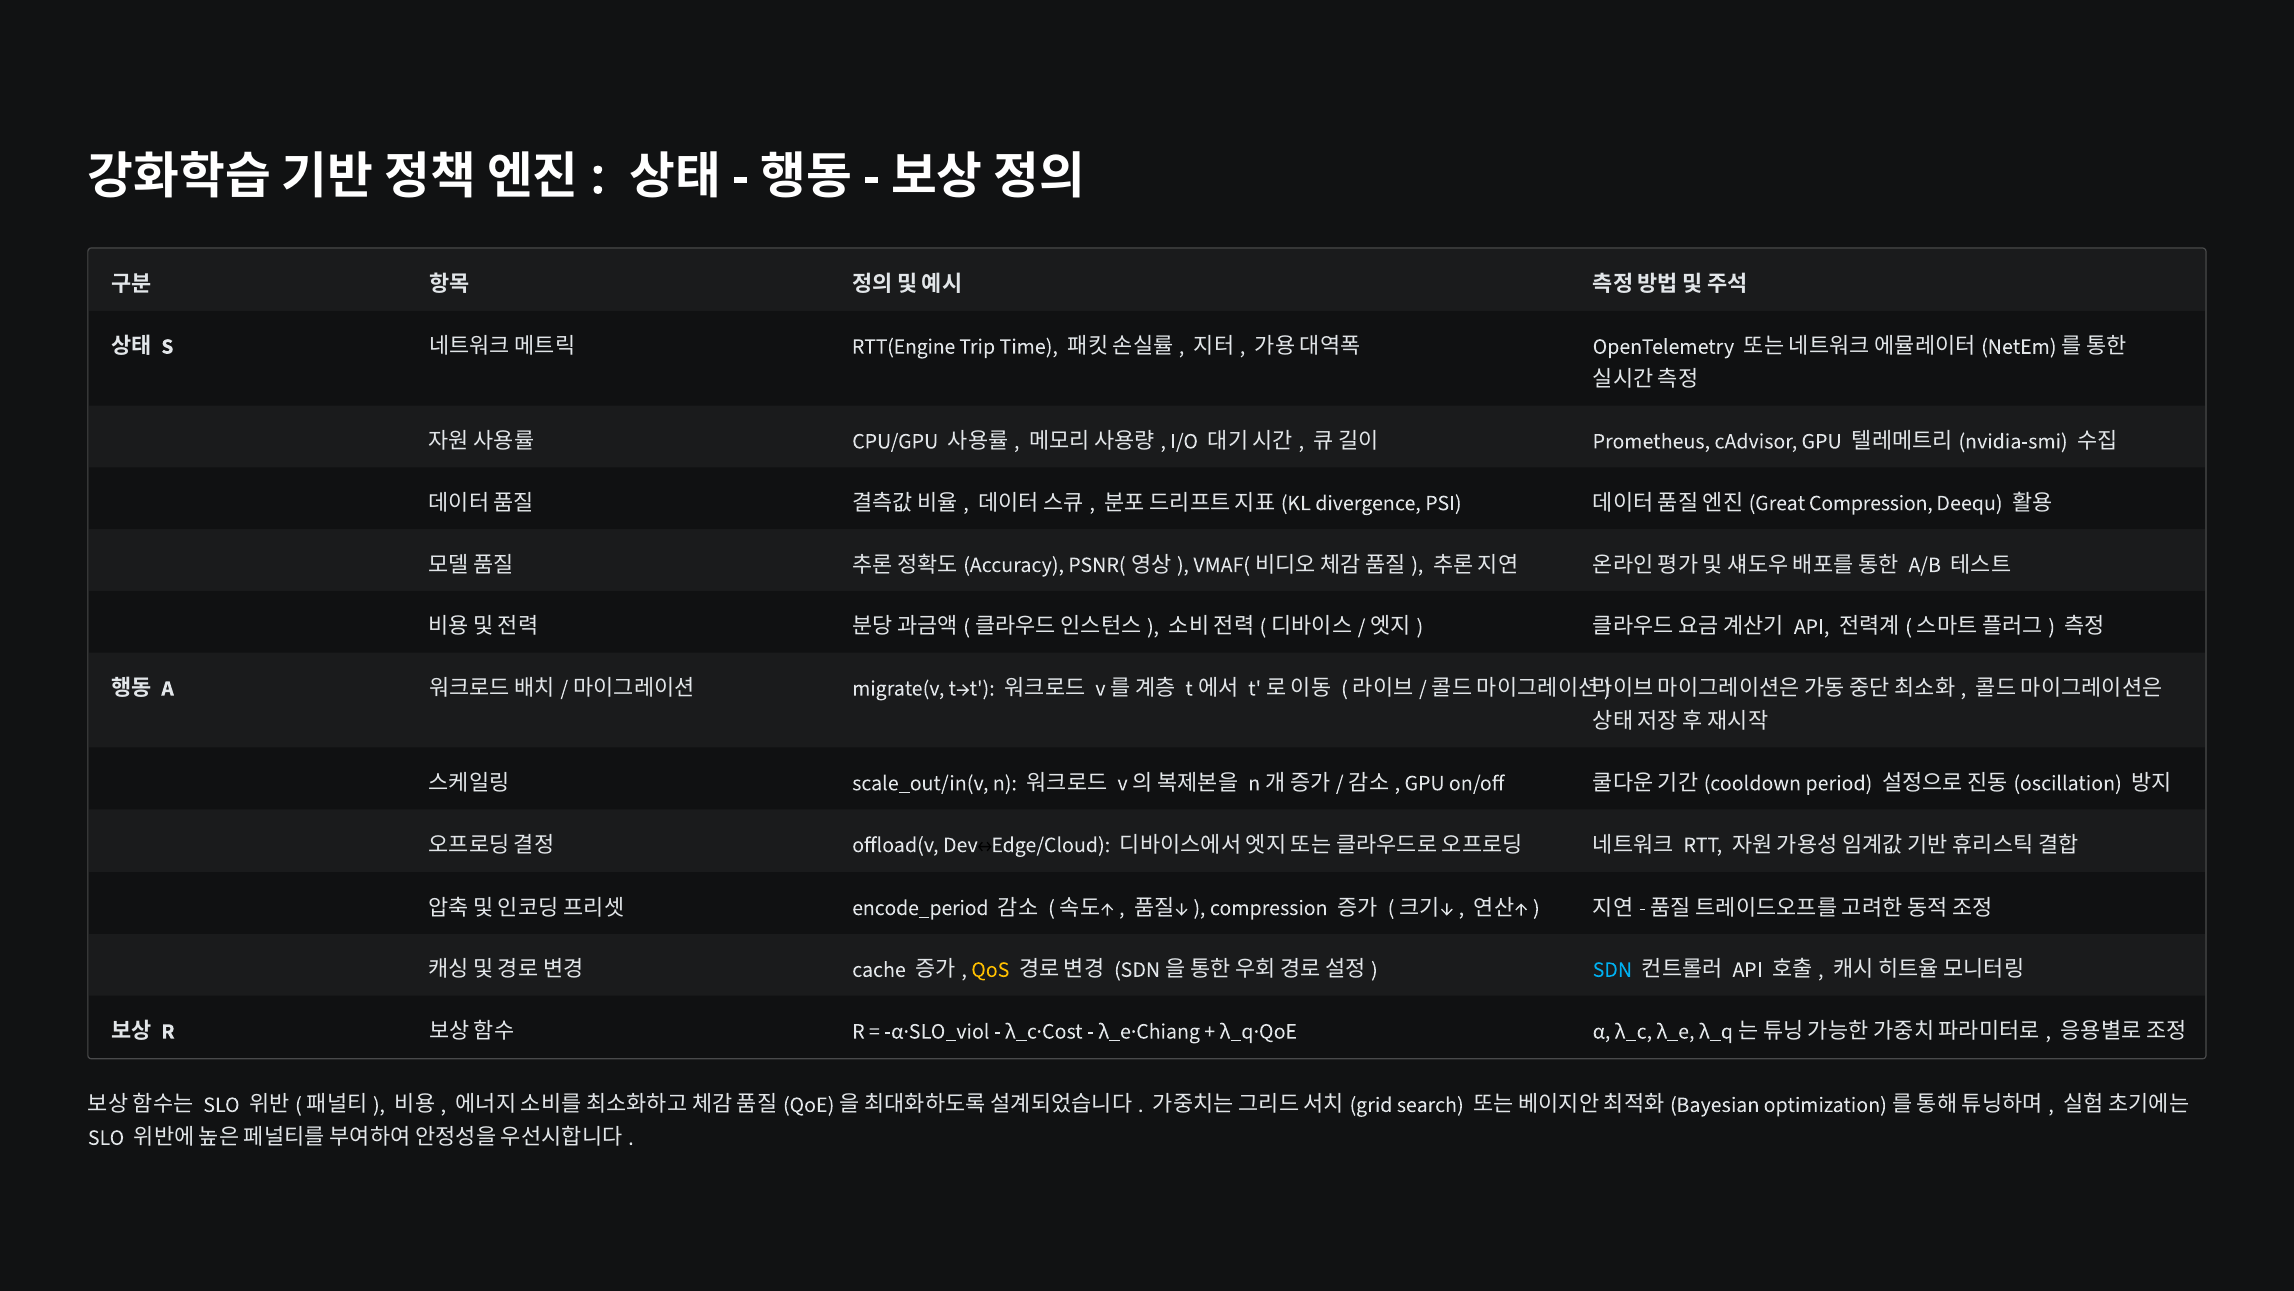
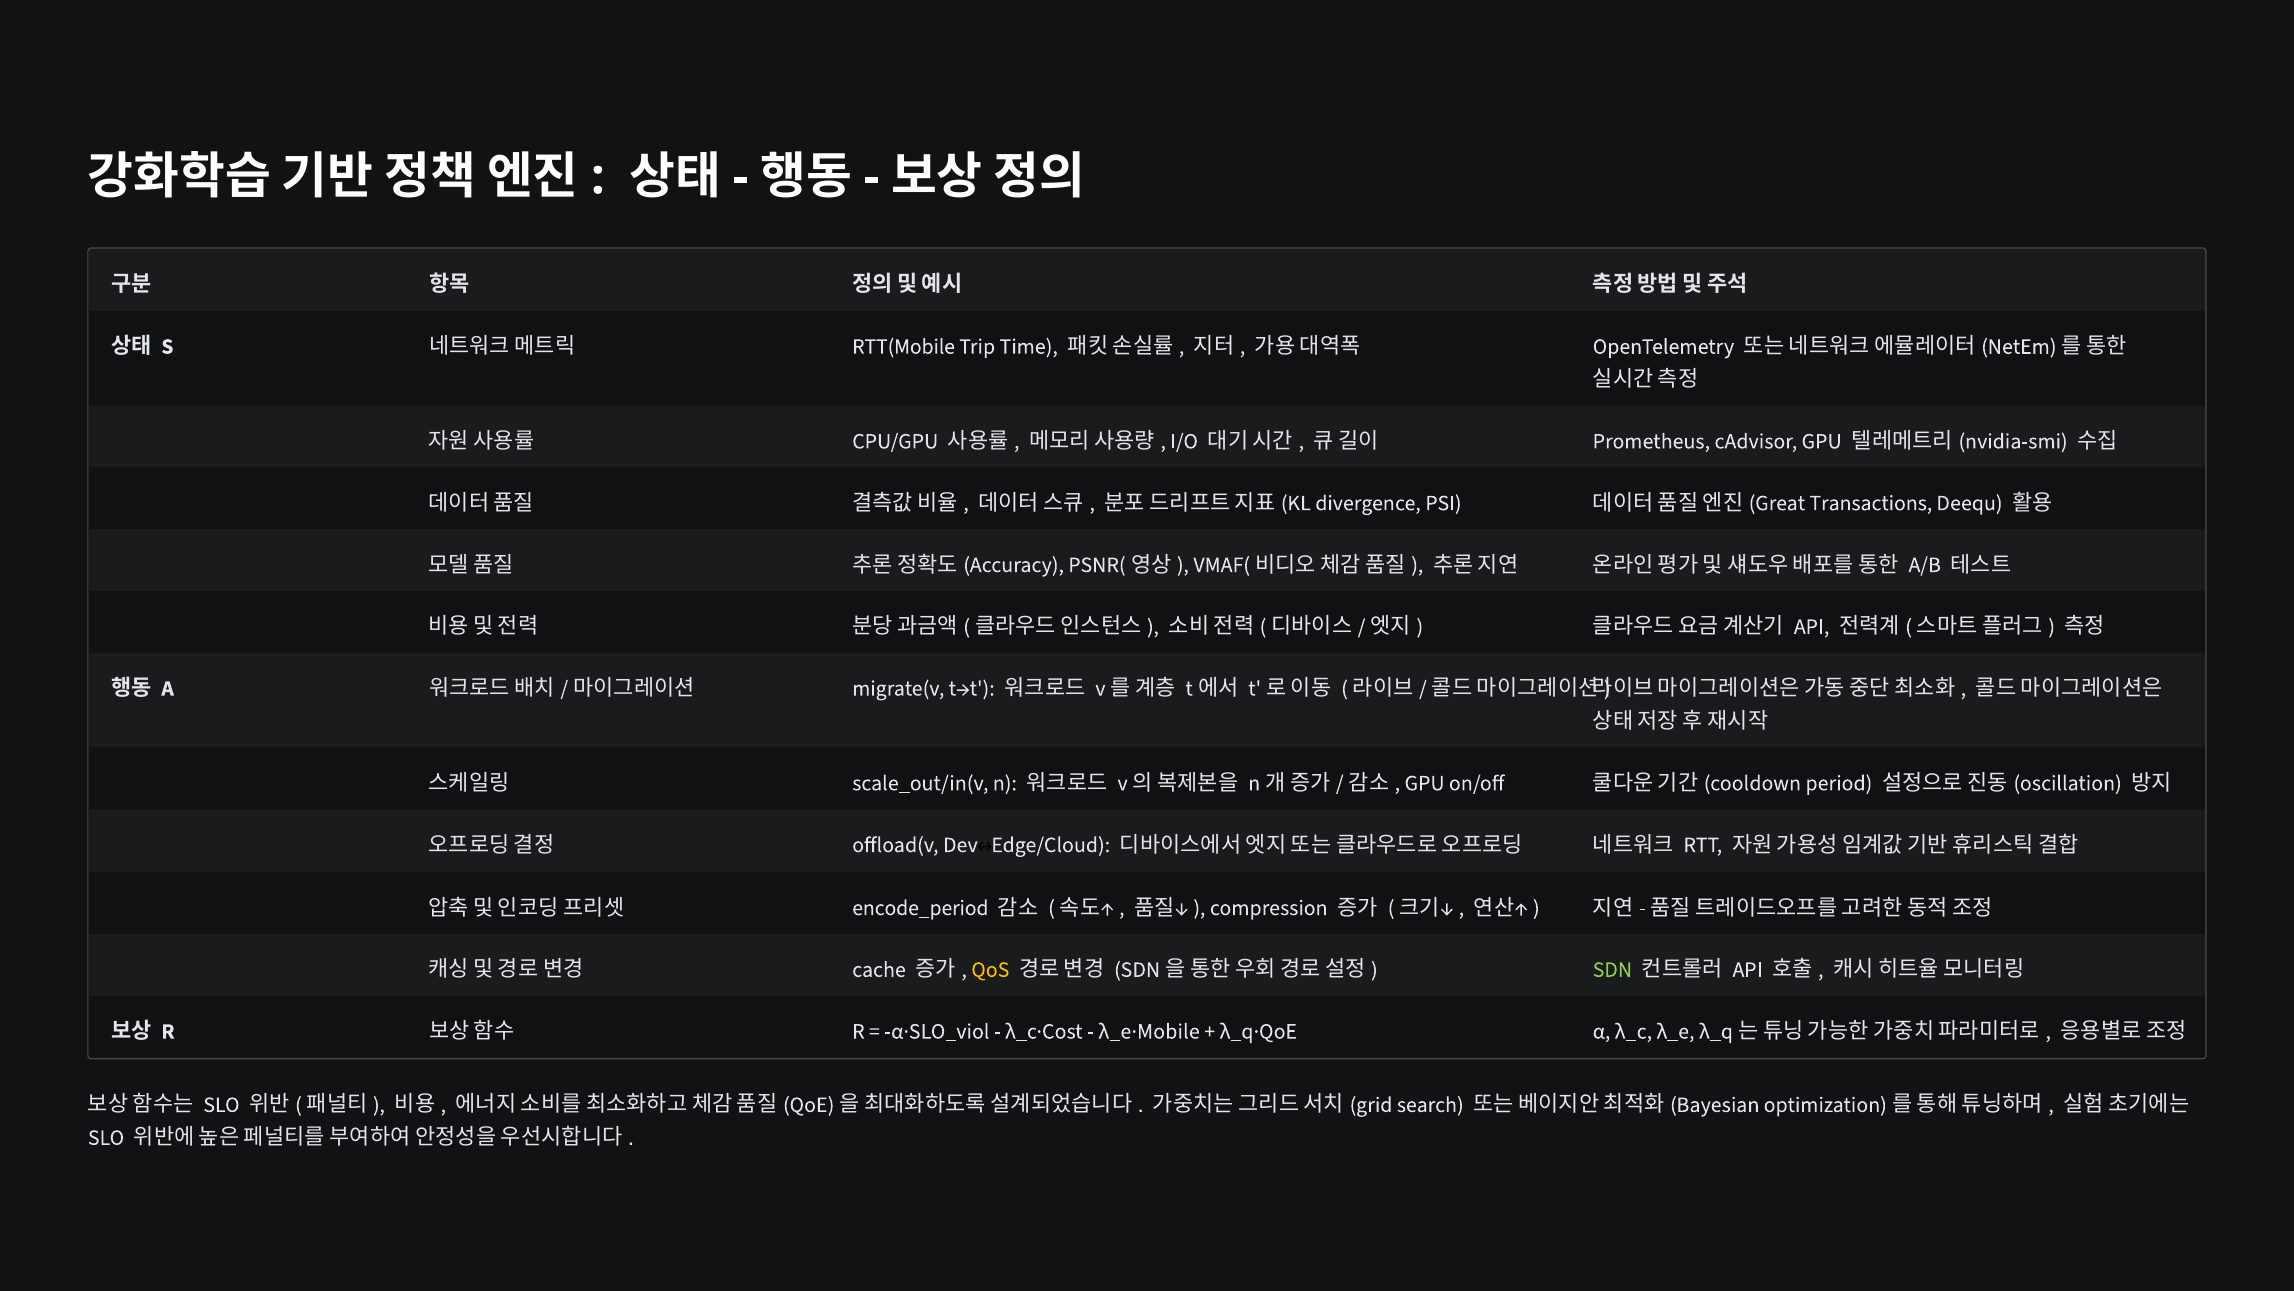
RTT(Engine: RTT(Engine -> RTT(Mobile
Compression at (1871, 503): Compression -> Transactions
SDN at (1612, 969) colour: light blue -> light green
λ_e·Chiang: λ_e·Chiang -> λ_e·Mobile
